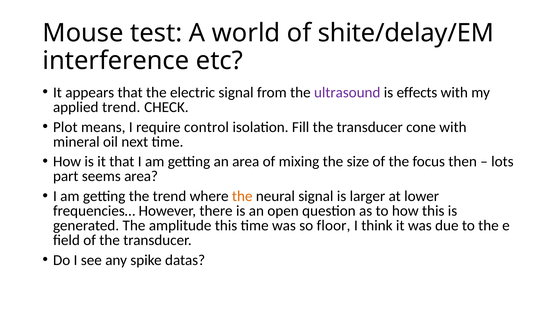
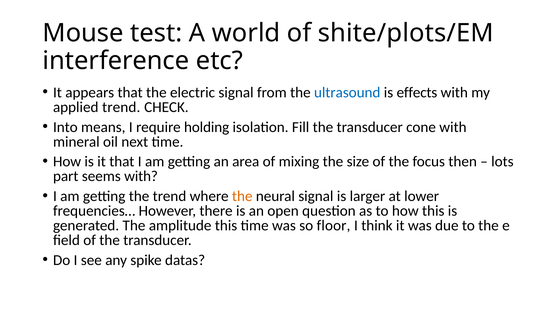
shite/delay/EM: shite/delay/EM -> shite/plots/EM
ultrasound colour: purple -> blue
Plot: Plot -> Into
control: control -> holding
seems area: area -> with
